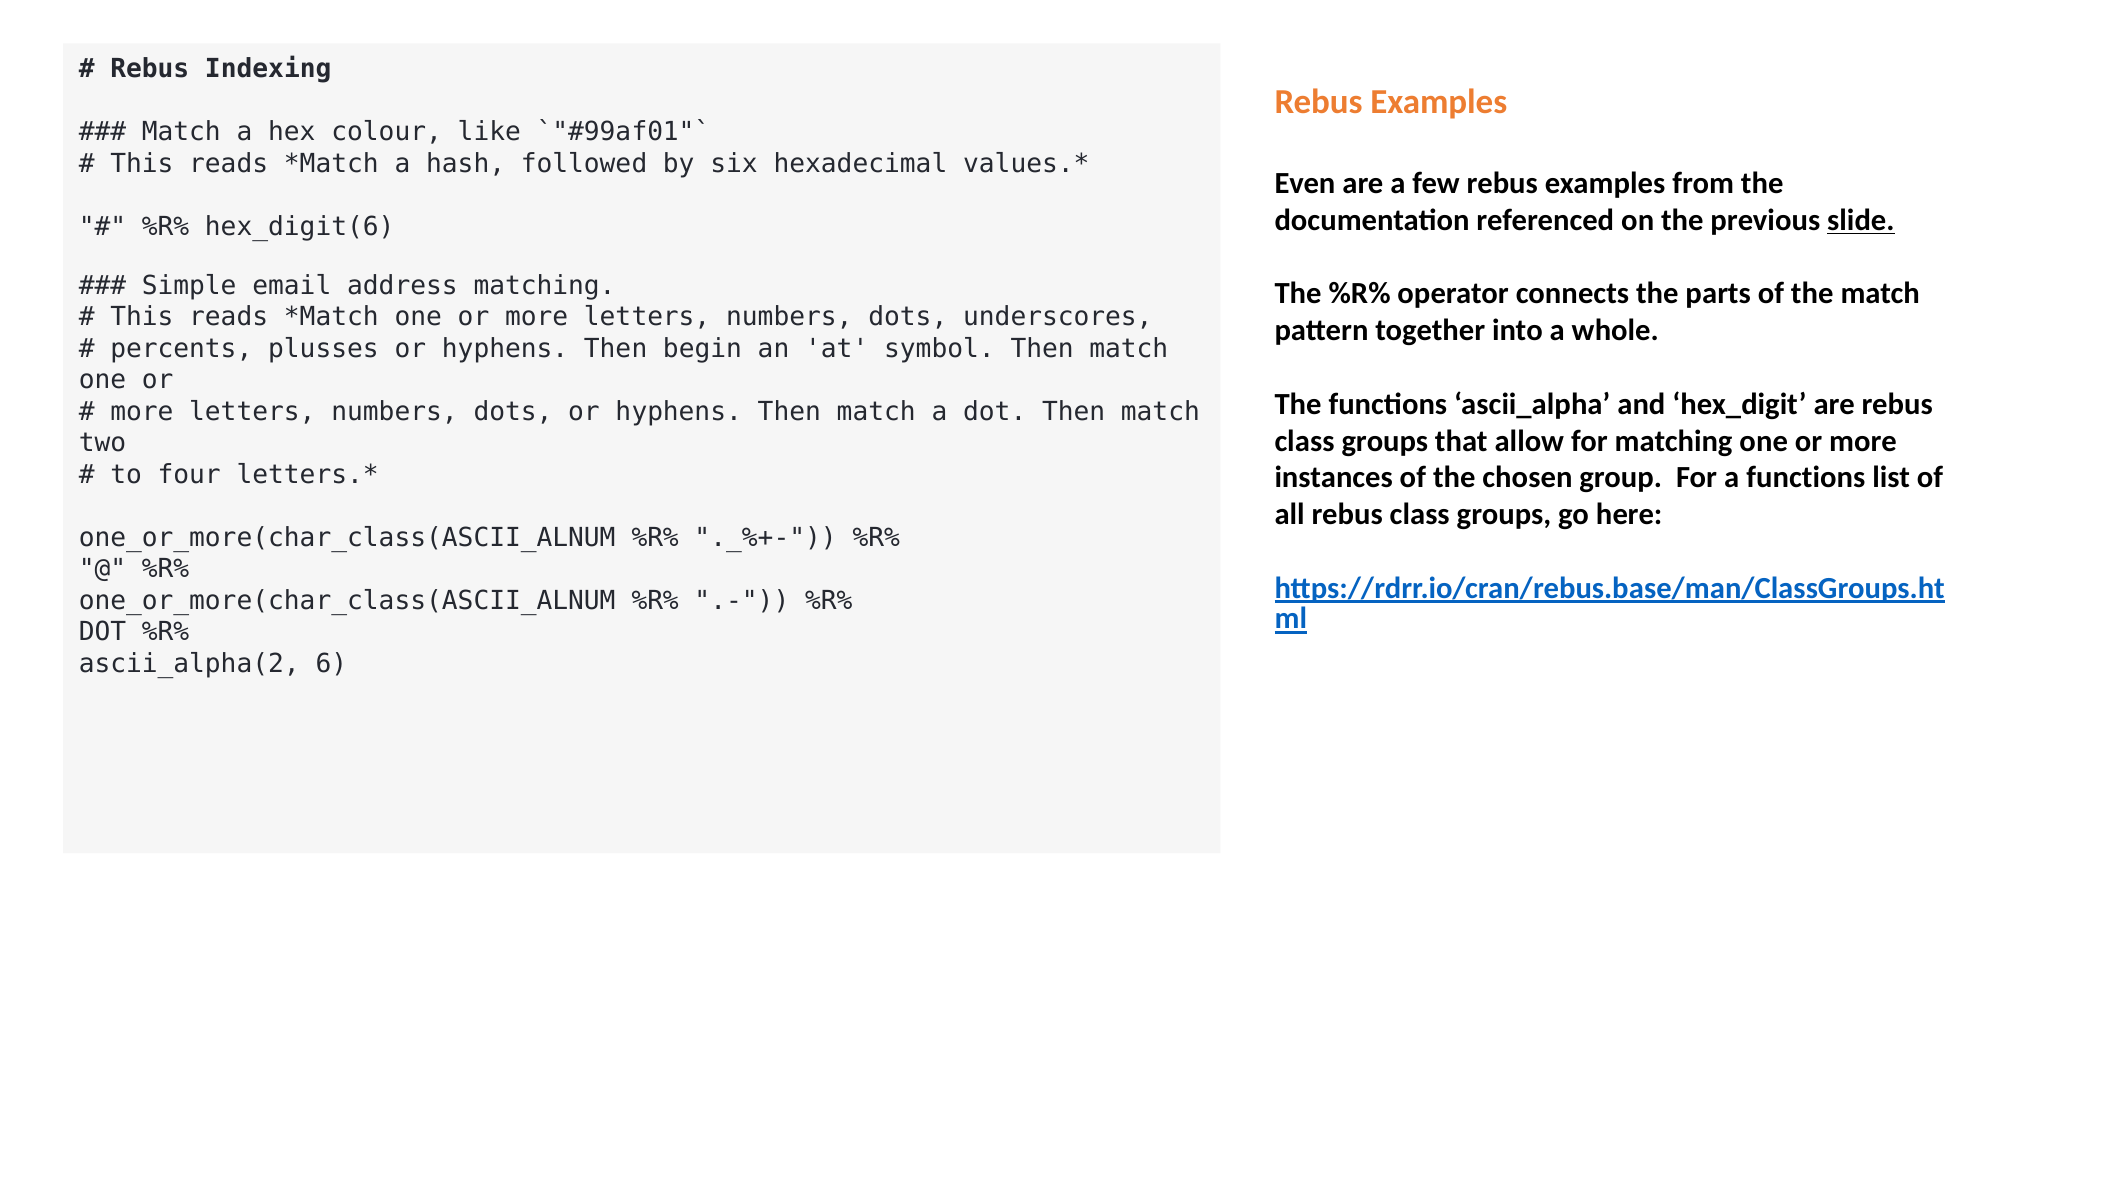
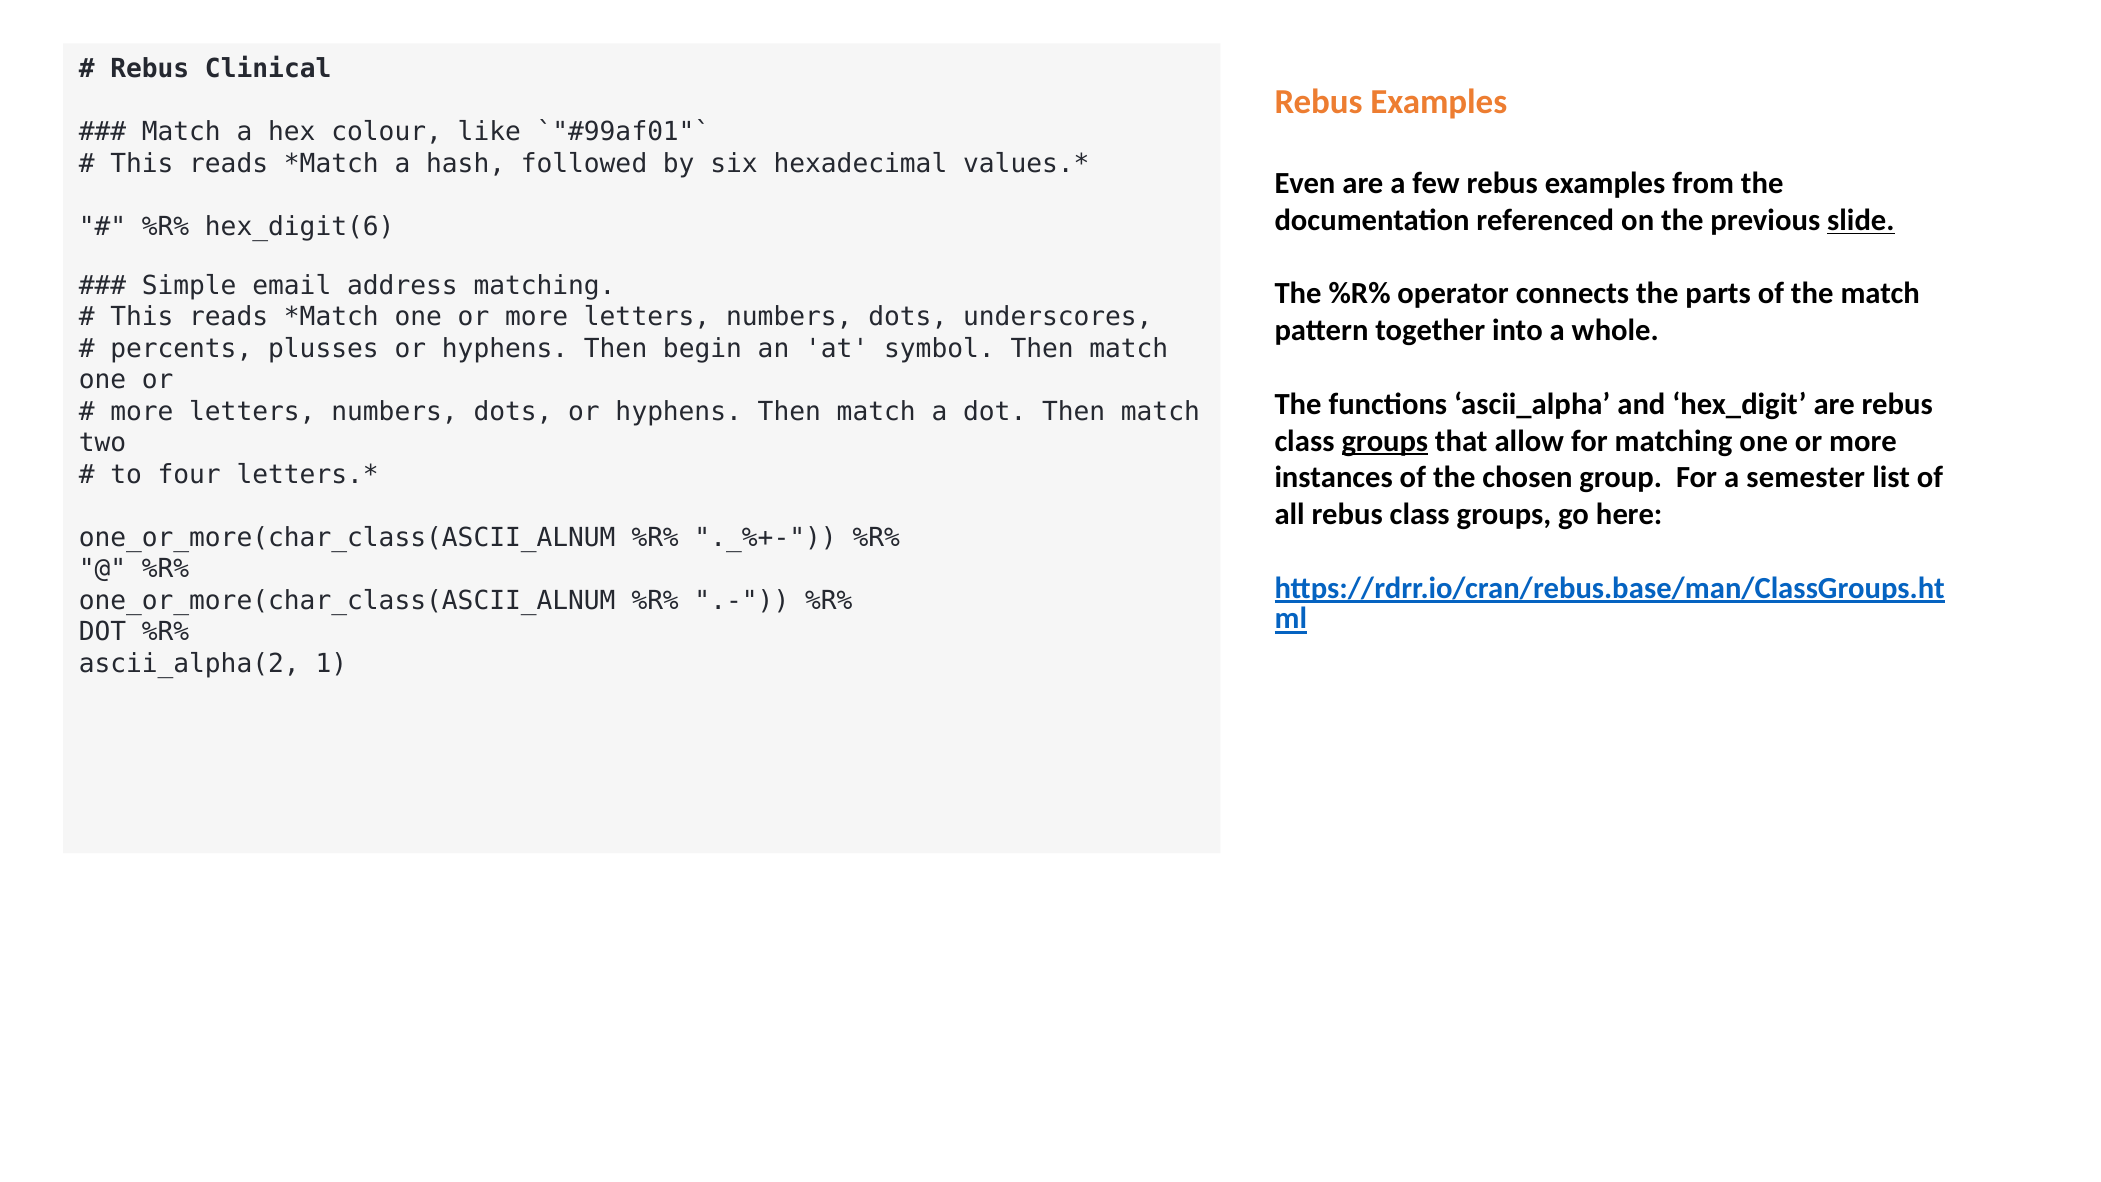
Indexing: Indexing -> Clinical
groups at (1385, 441) underline: none -> present
a functions: functions -> semester
6: 6 -> 1
